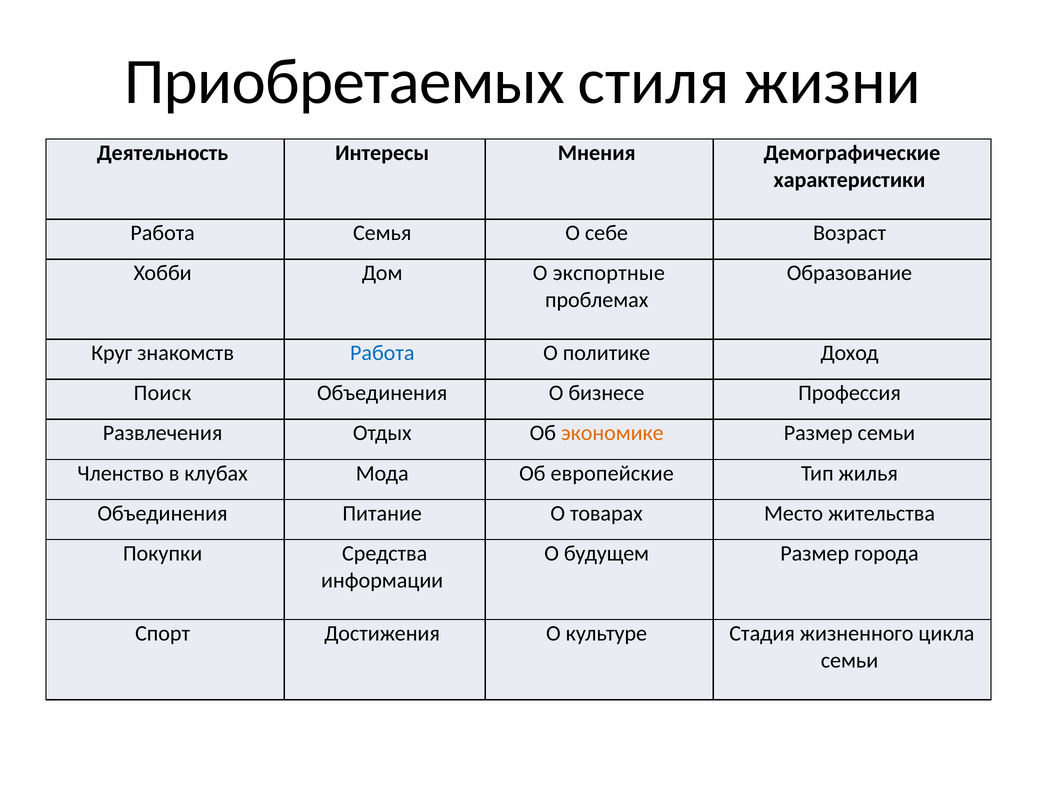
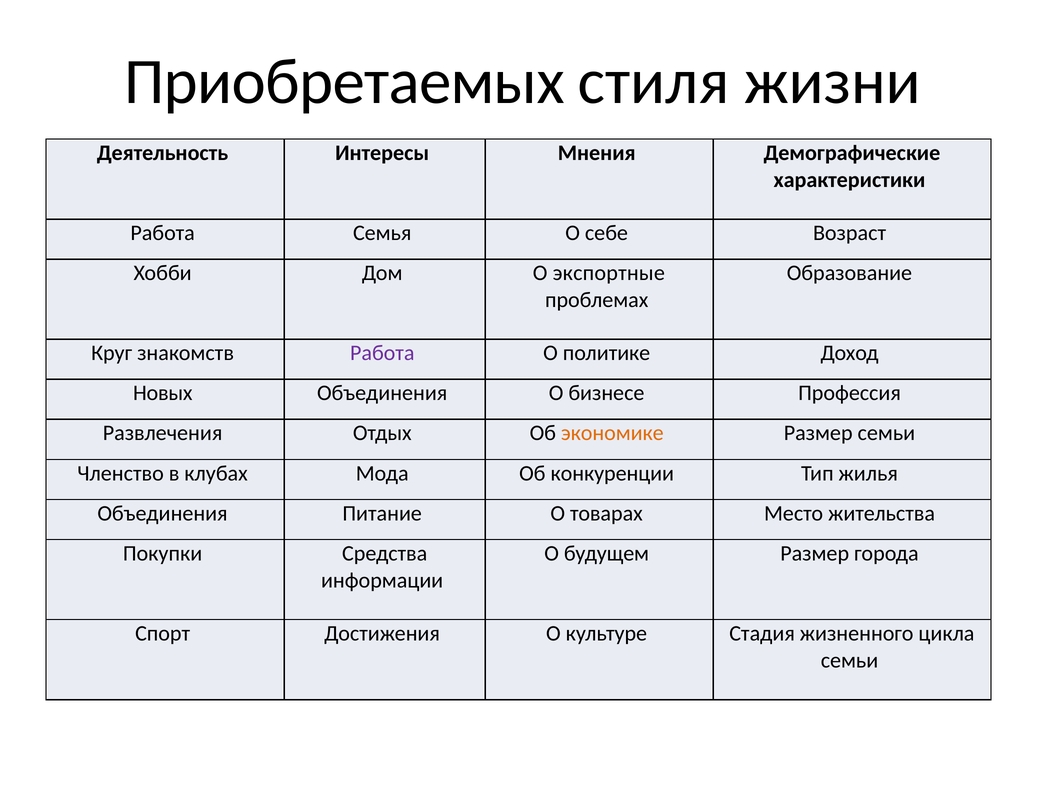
Работа at (382, 353) colour: blue -> purple
Поиск: Поиск -> Новых
европейские: европейские -> конкуренции
